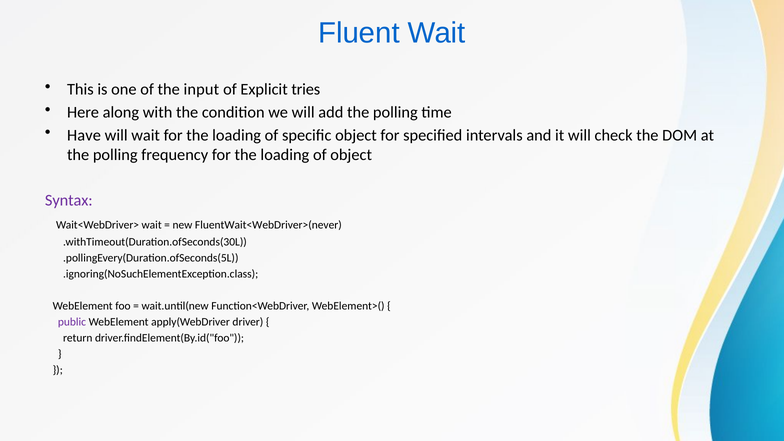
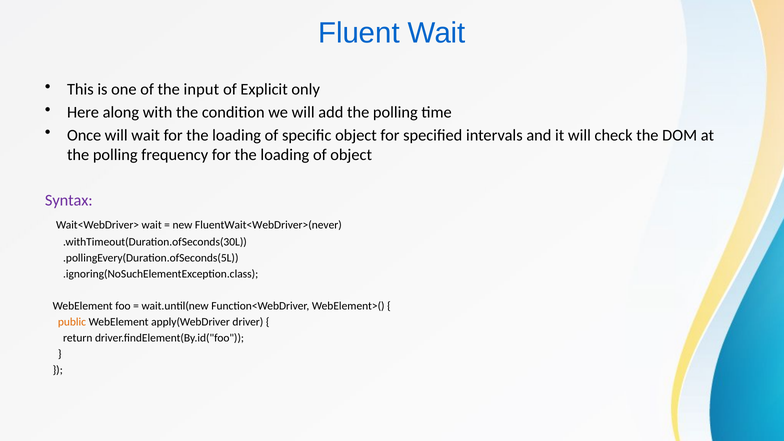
tries: tries -> only
Have: Have -> Once
public colour: purple -> orange
